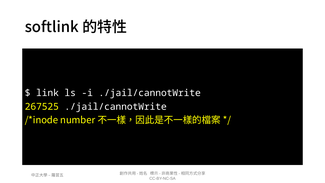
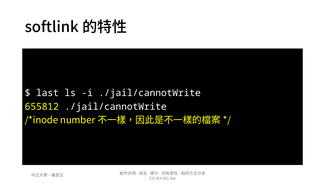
link: link -> last
267525: 267525 -> 655812
